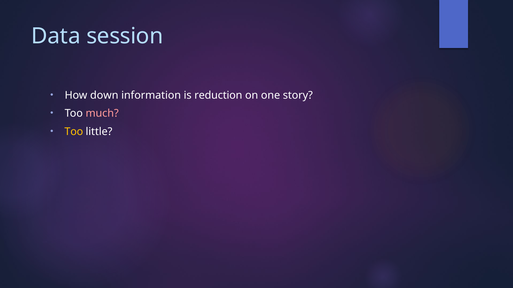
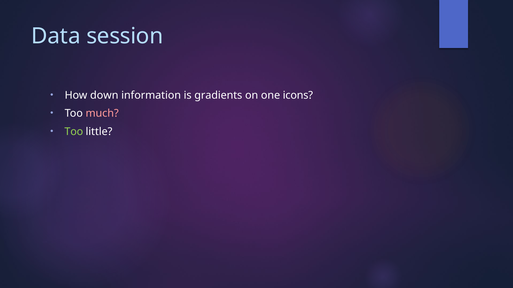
reduction: reduction -> gradients
story: story -> icons
Too at (74, 132) colour: yellow -> light green
